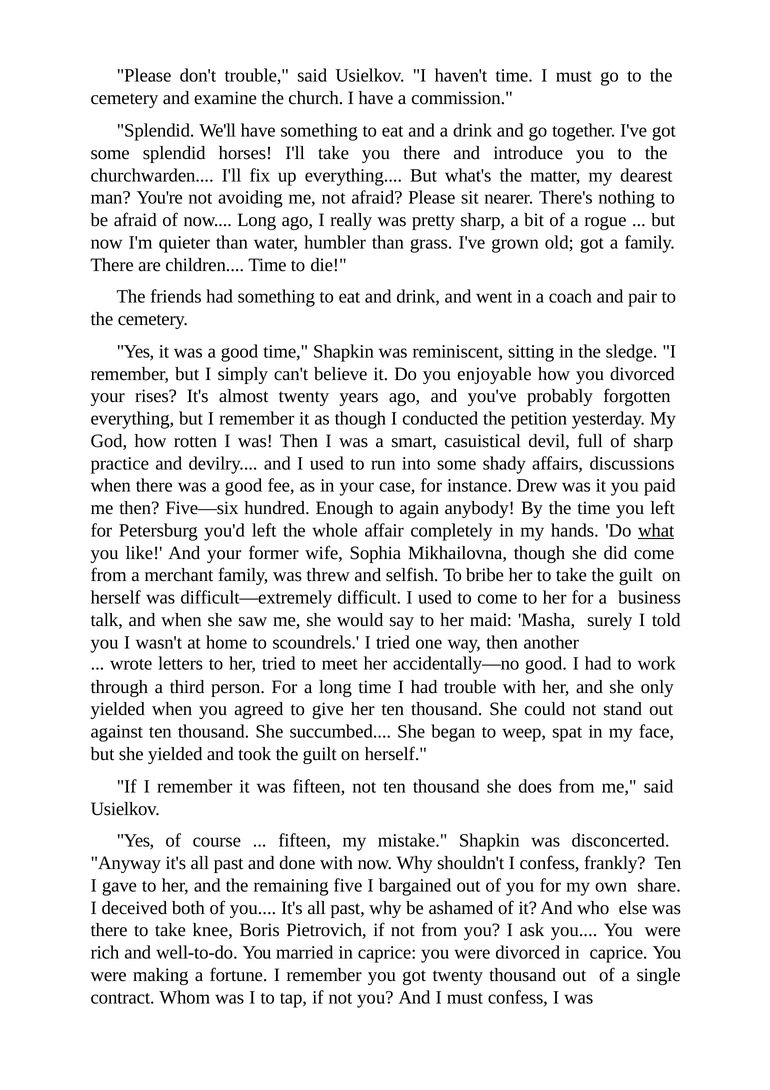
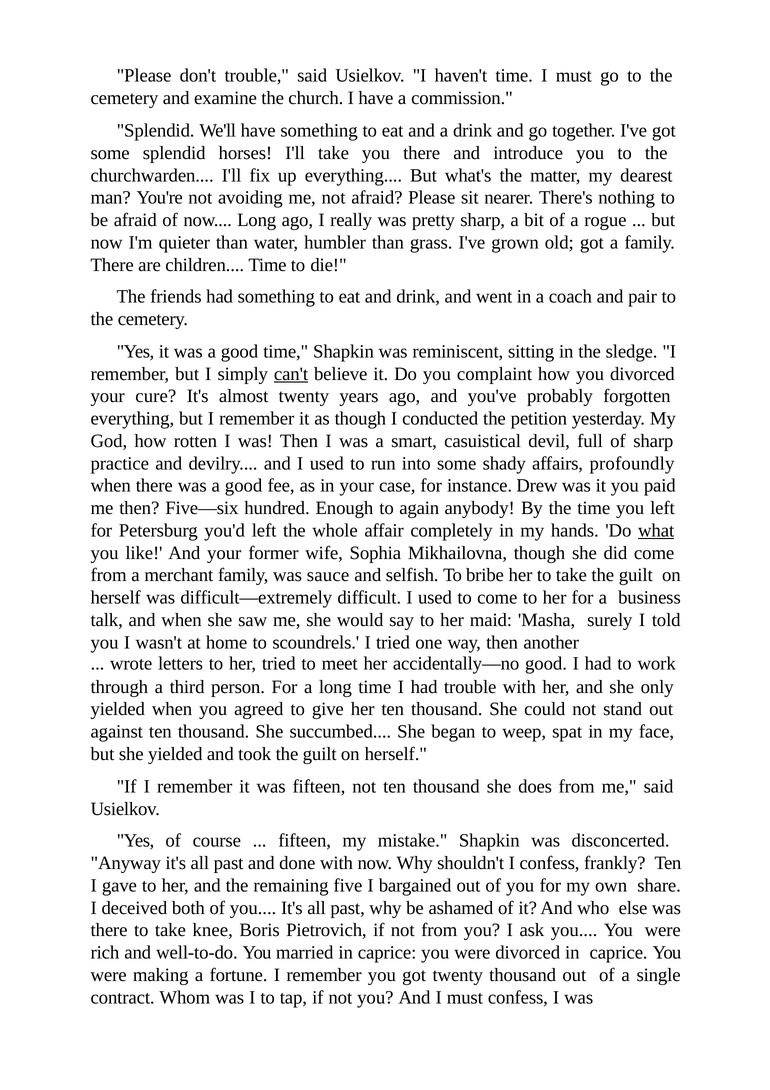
can't underline: none -> present
enjoyable: enjoyable -> complaint
rises: rises -> cure
discussions: discussions -> profoundly
threw: threw -> sauce
